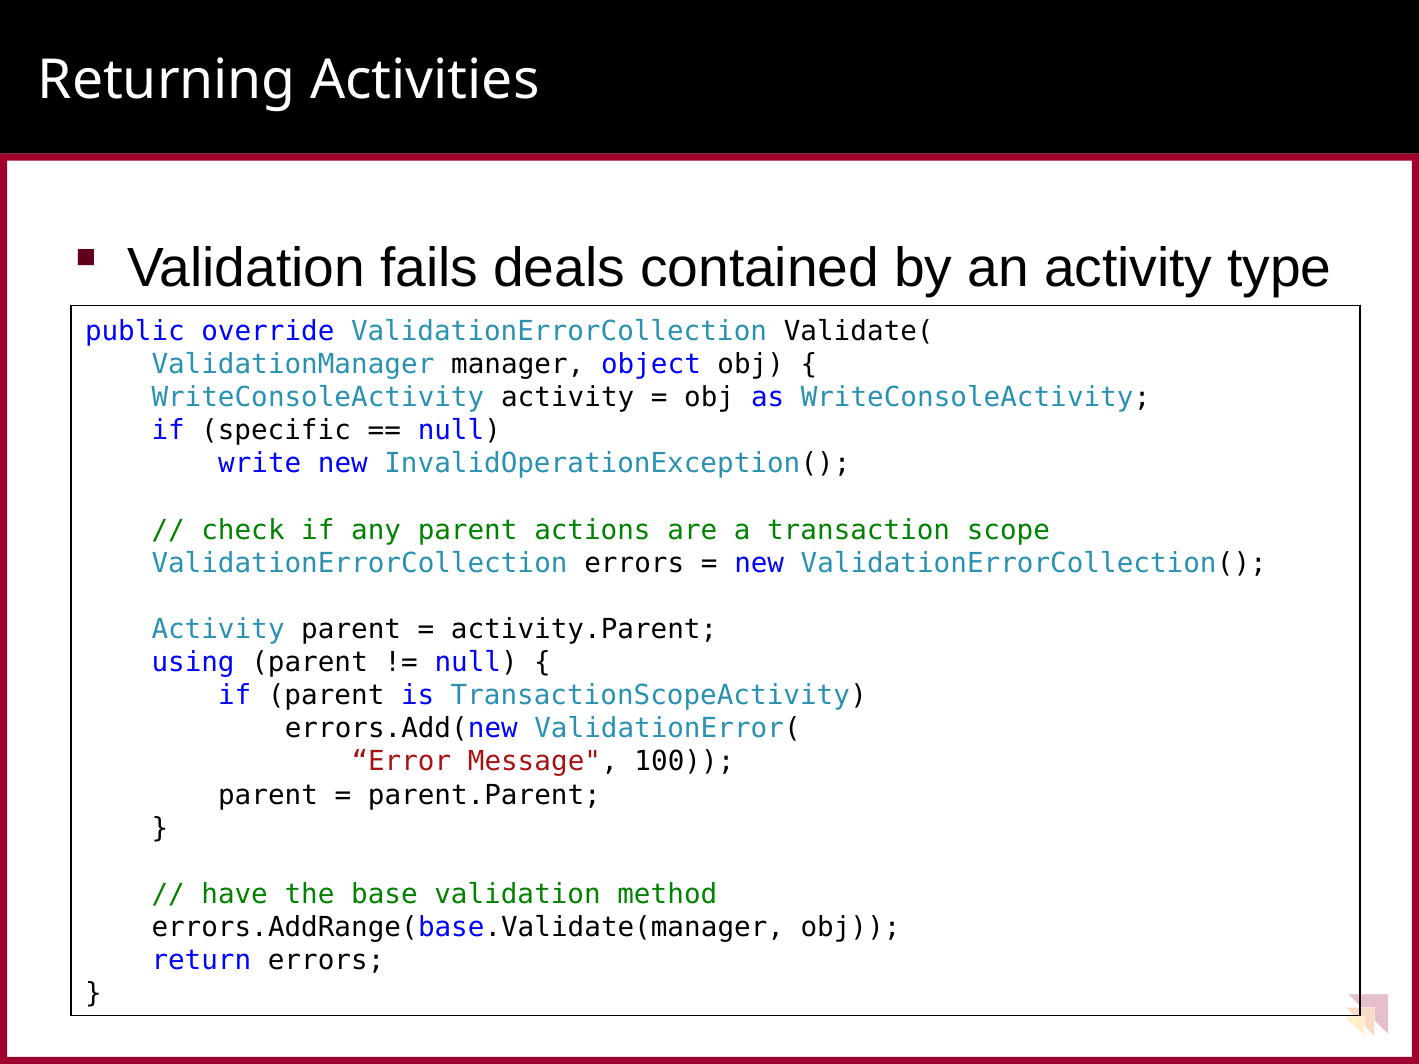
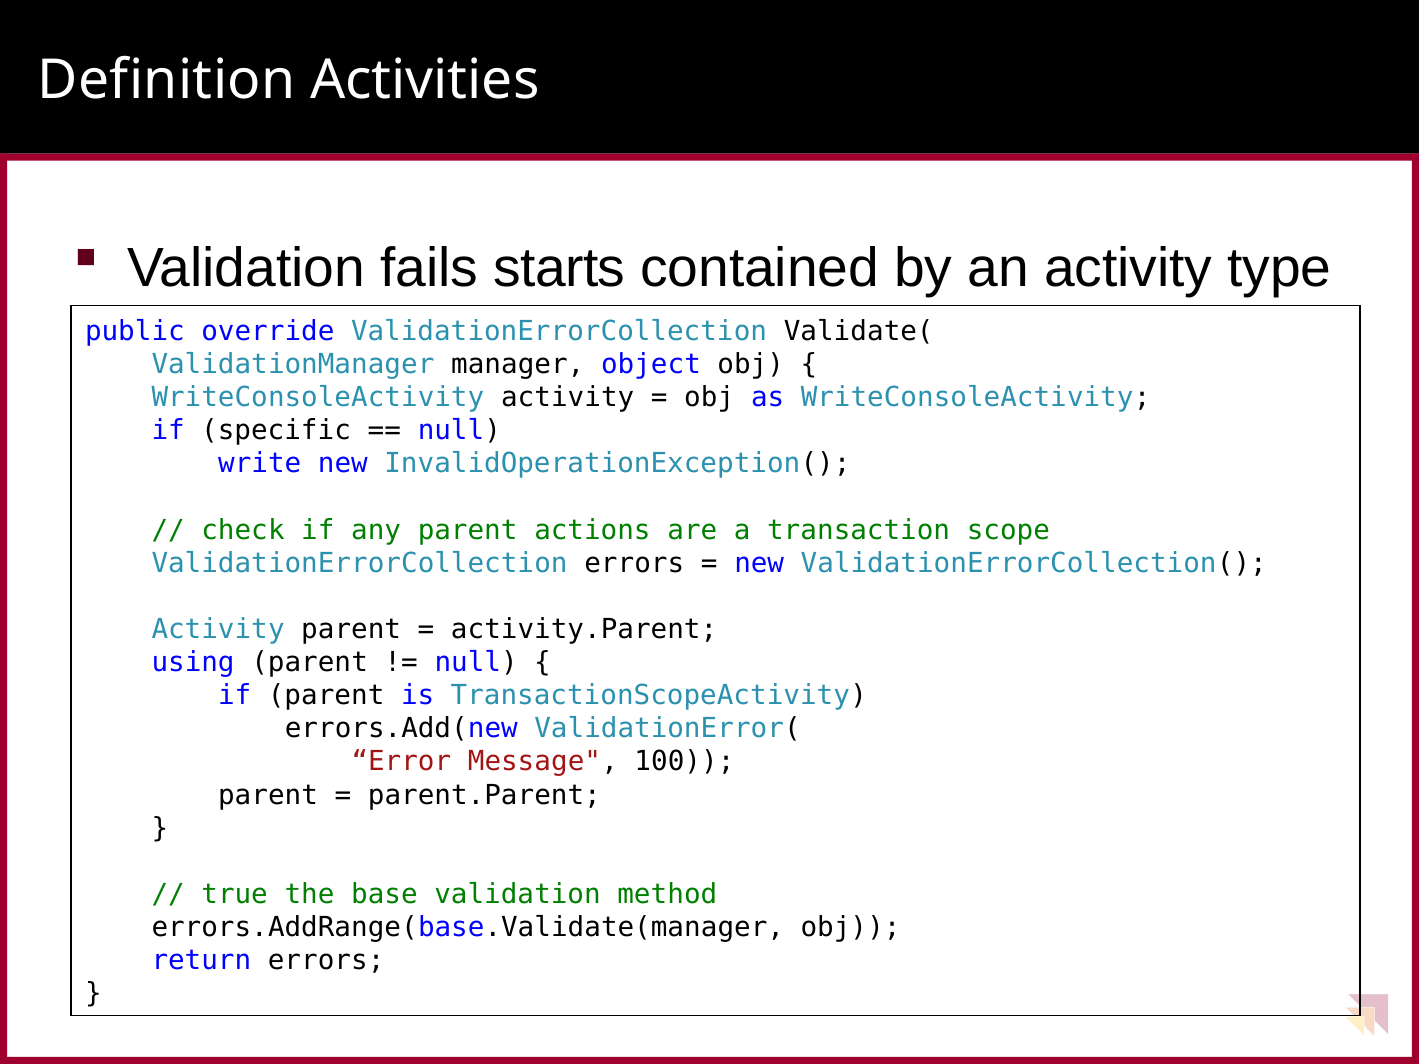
Returning: Returning -> Definition
deals: deals -> starts
have: have -> true
